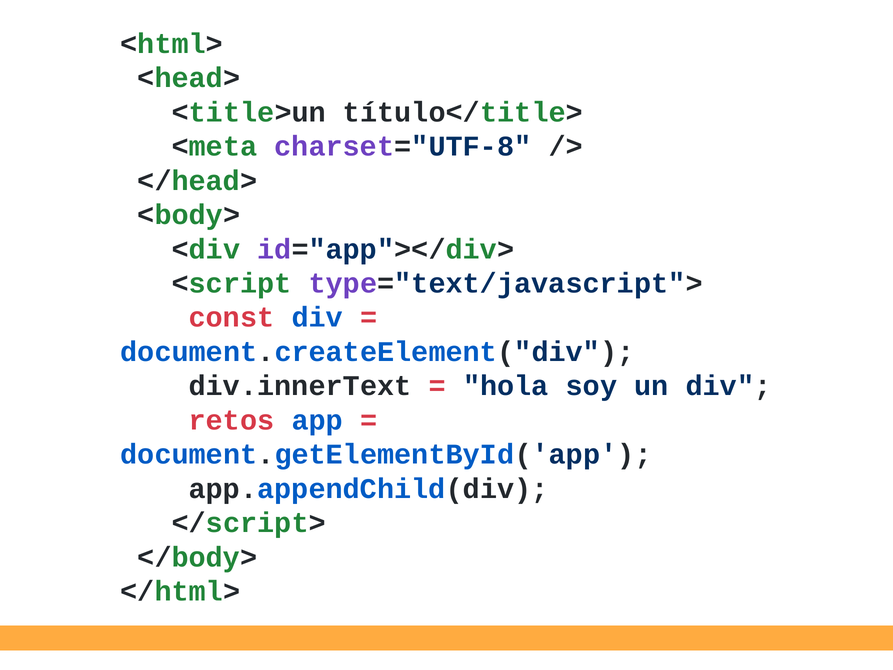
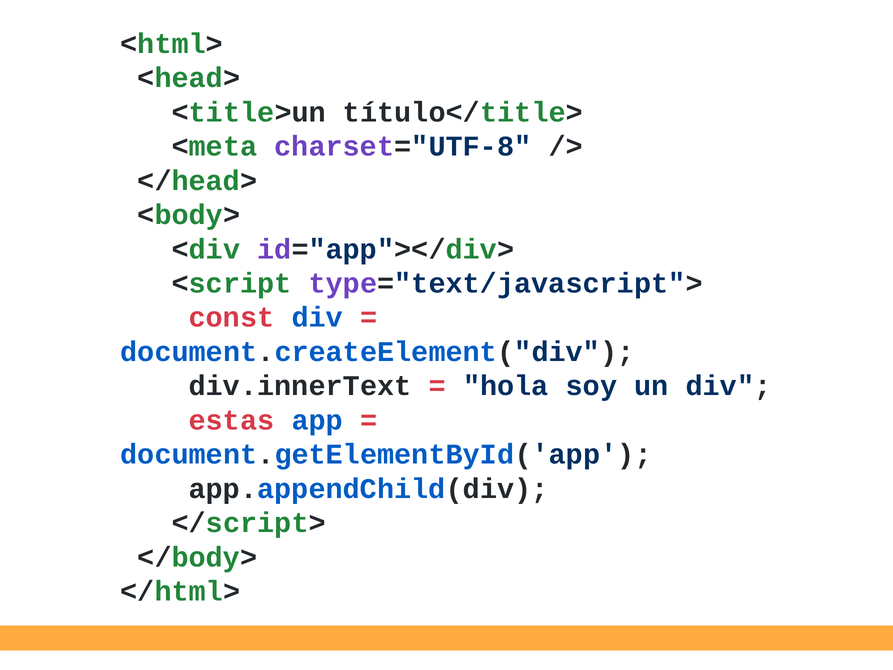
retos: retos -> estas
